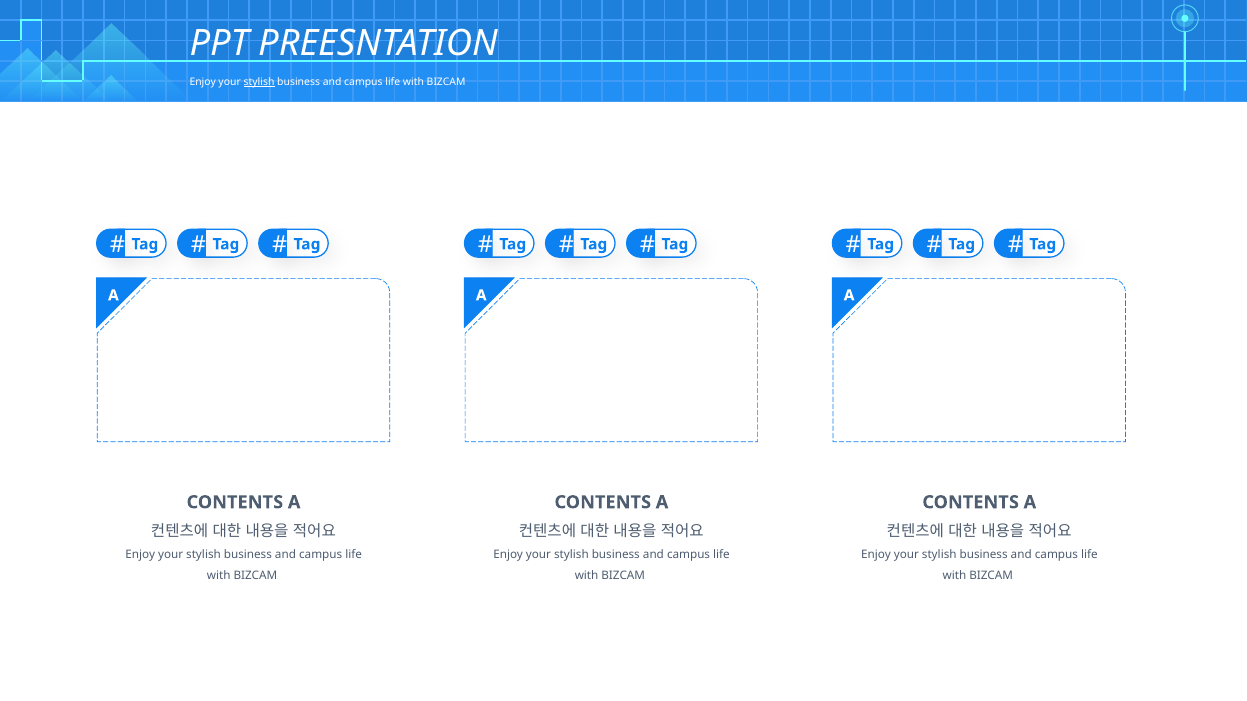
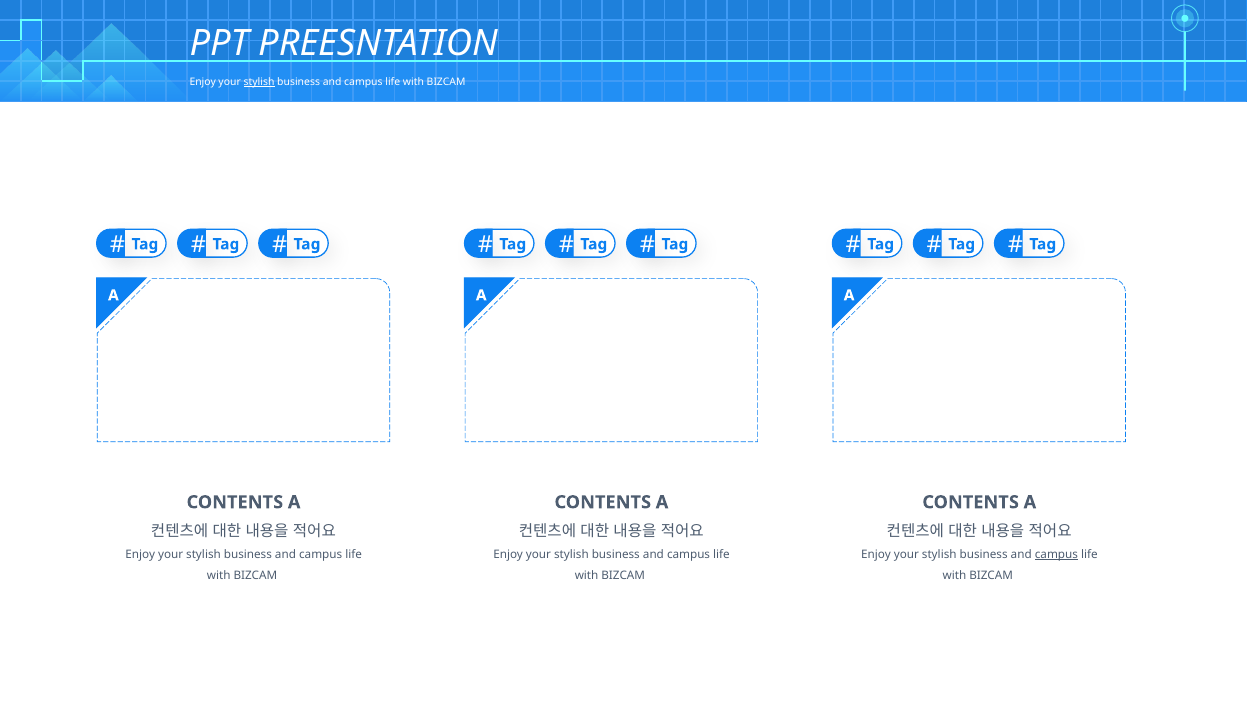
campus at (1056, 555) underline: none -> present
